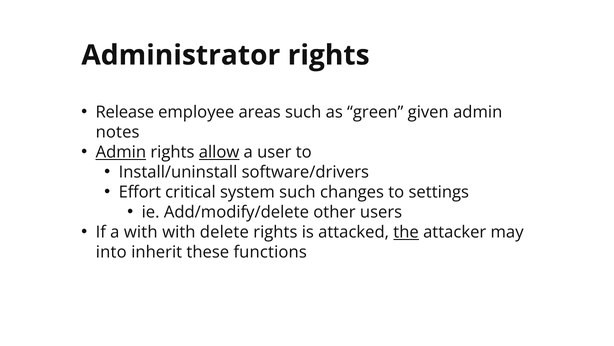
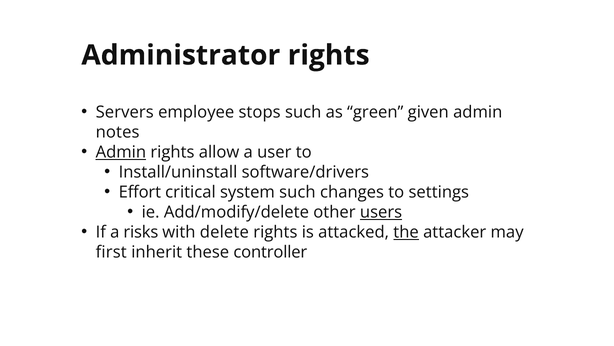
Release: Release -> Servers
areas: areas -> stops
allow underline: present -> none
users underline: none -> present
a with: with -> risks
into: into -> first
functions: functions -> controller
